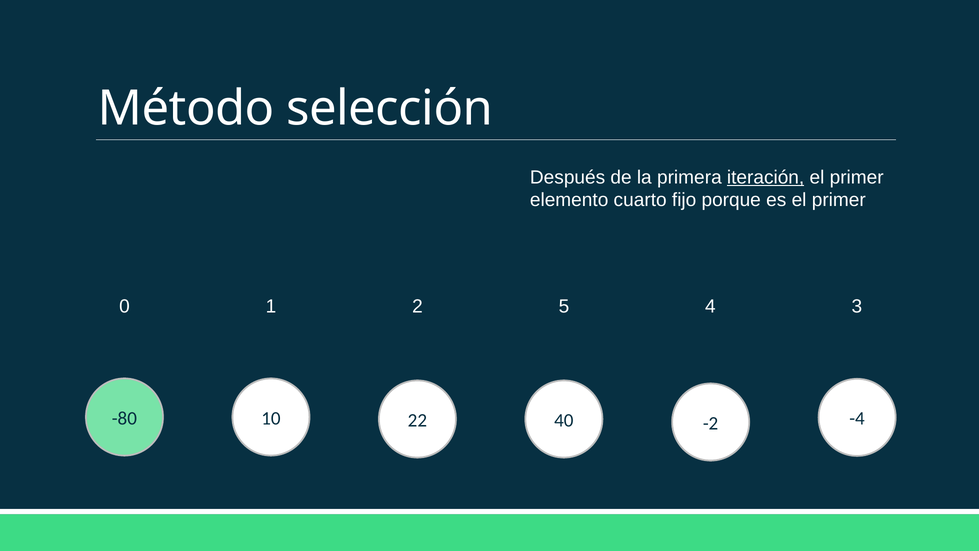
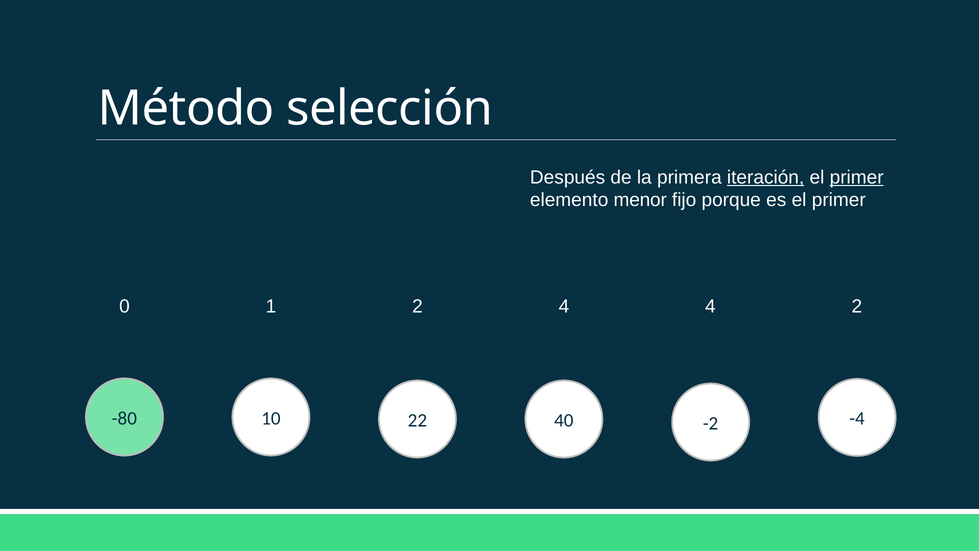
primer at (857, 177) underline: none -> present
cuarto: cuarto -> menor
2 5: 5 -> 4
4 3: 3 -> 2
